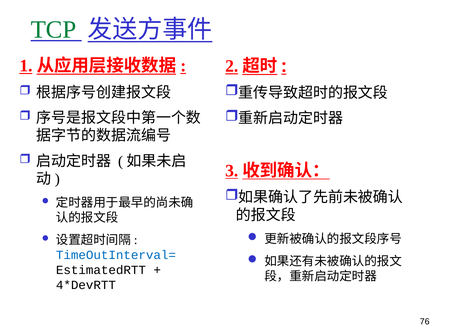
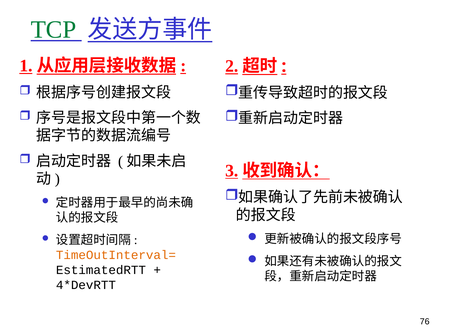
TimeOutInterval= colour: blue -> orange
